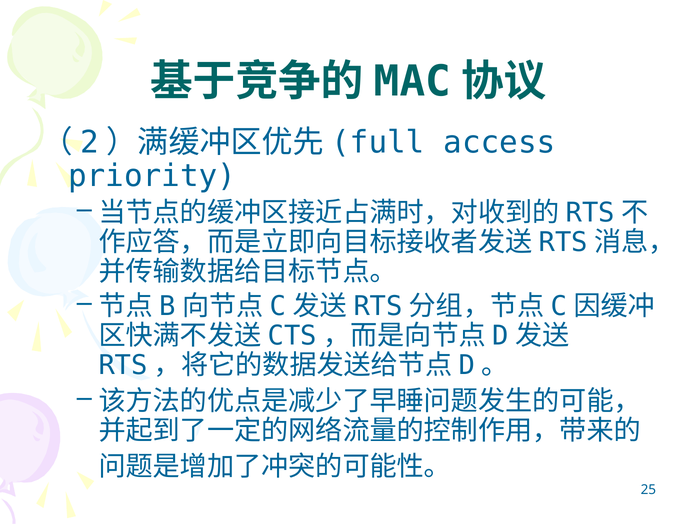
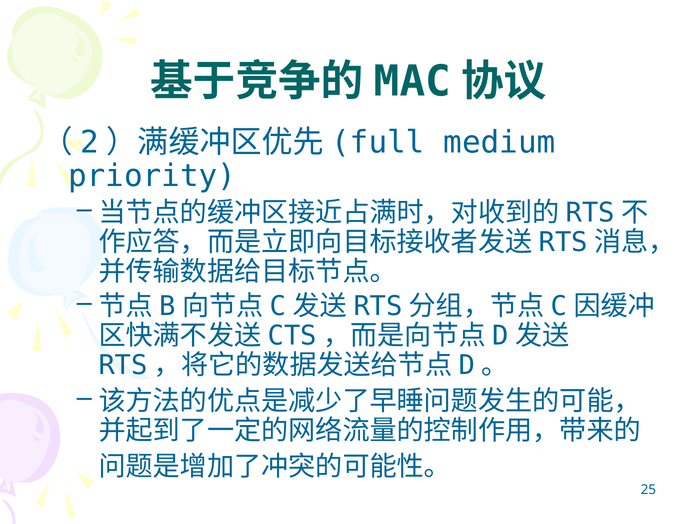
access: access -> medium
